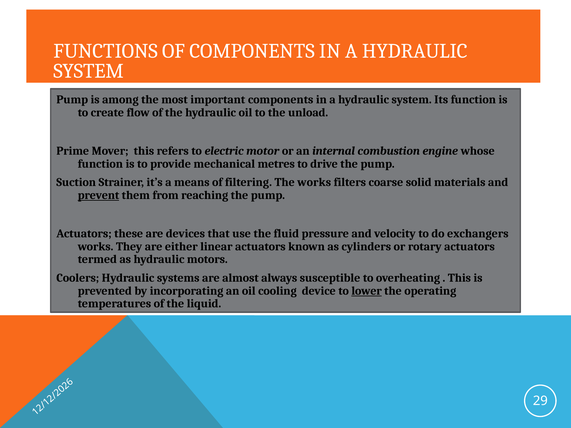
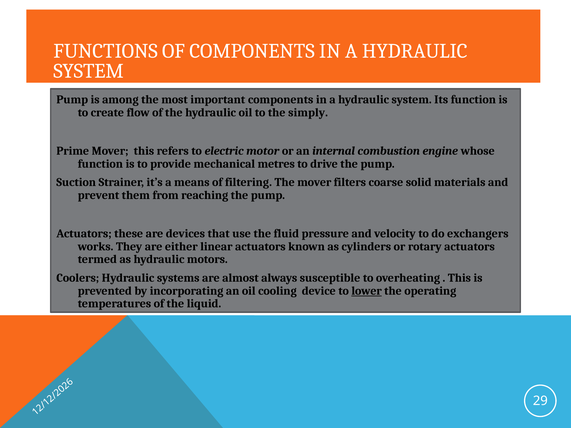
unload: unload -> simply
The works: works -> mover
prevent underline: present -> none
